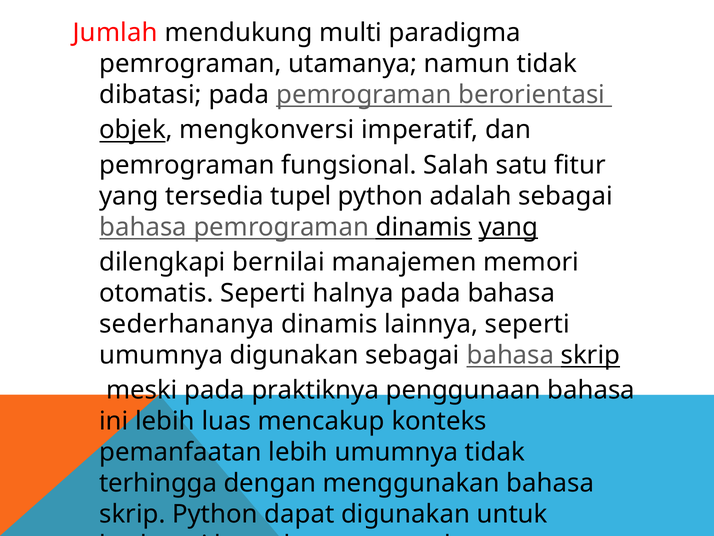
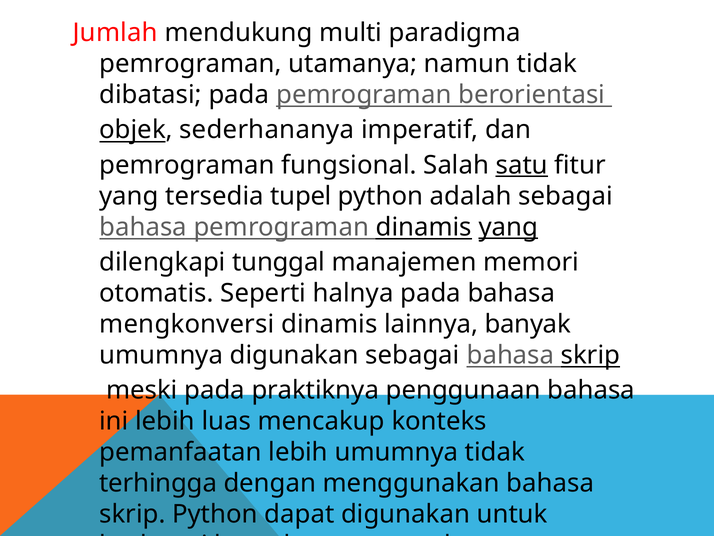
mengkonversi: mengkonversi -> sederhananya
satu underline: none -> present
bernilai: bernilai -> tunggal
sederhananya: sederhananya -> mengkonversi
lainnya seperti: seperti -> banyak
